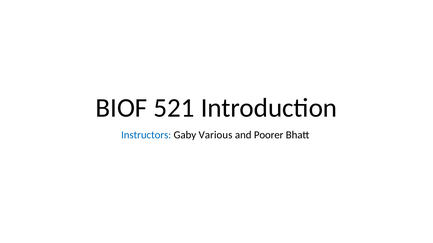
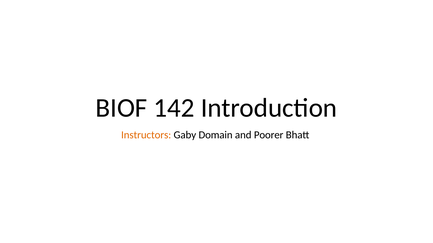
521: 521 -> 142
Instructors colour: blue -> orange
Various: Various -> Domain
